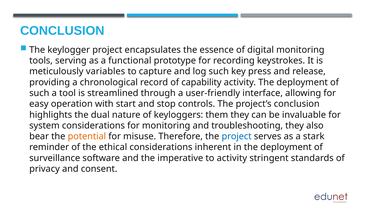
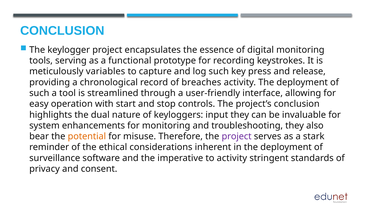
capability: capability -> breaches
them: them -> input
system considerations: considerations -> enhancements
project at (237, 137) colour: blue -> purple
